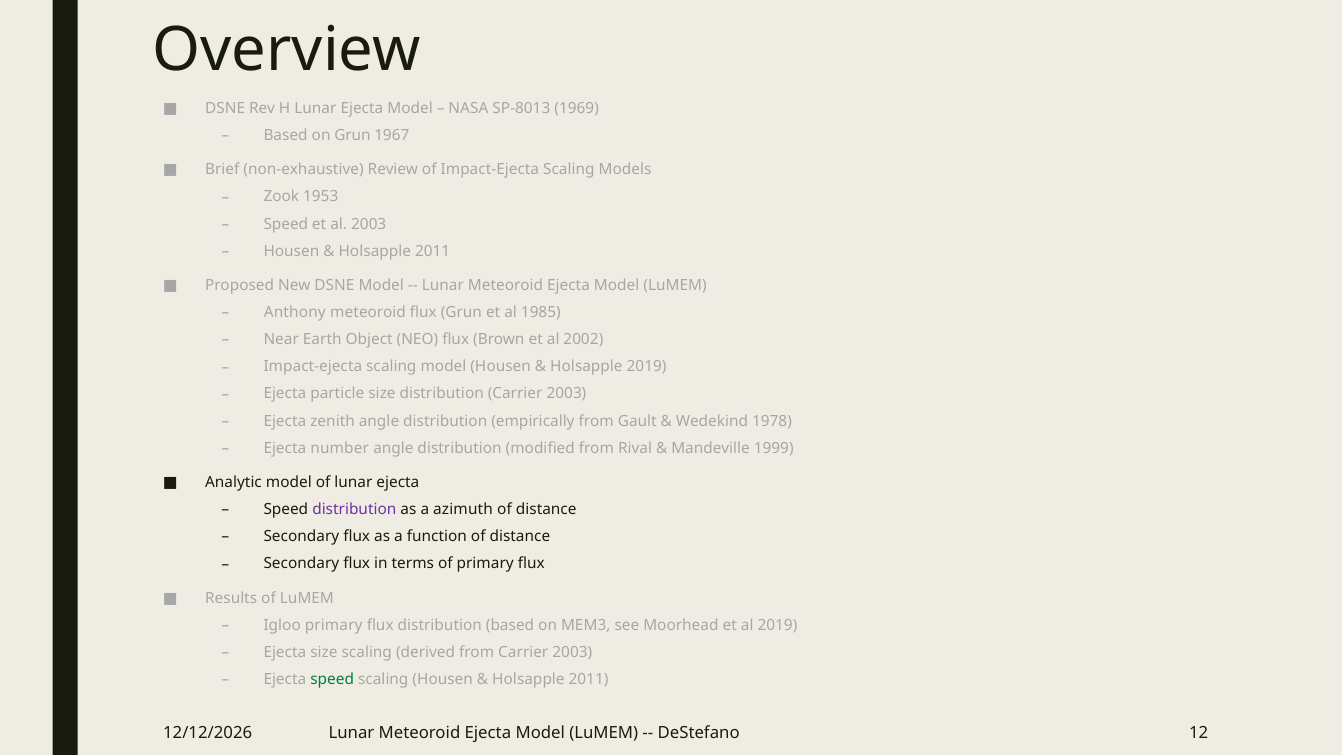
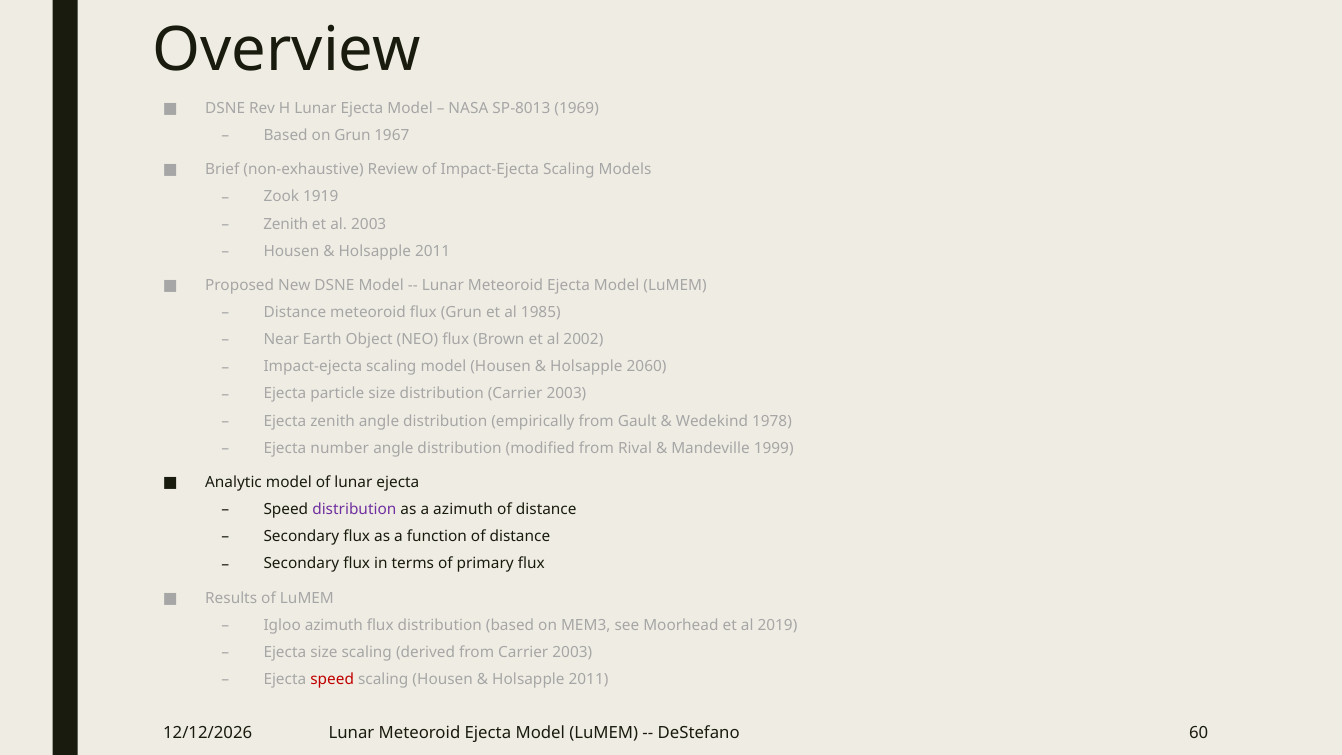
1953: 1953 -> 1919
Speed at (286, 224): Speed -> Zenith
Anthony at (295, 312): Anthony -> Distance
Holsapple 2019: 2019 -> 2060
Igloo primary: primary -> azimuth
speed at (332, 679) colour: green -> red
12: 12 -> 60
